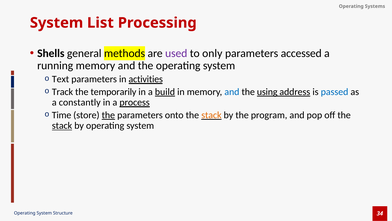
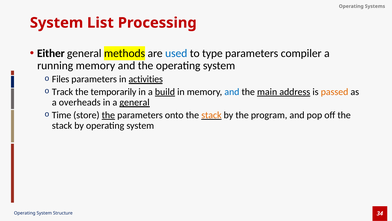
Shells: Shells -> Either
used colour: purple -> blue
only: only -> type
accessed: accessed -> compiler
Text: Text -> Files
using: using -> main
passed colour: blue -> orange
constantly: constantly -> overheads
a process: process -> general
stack at (62, 125) underline: present -> none
